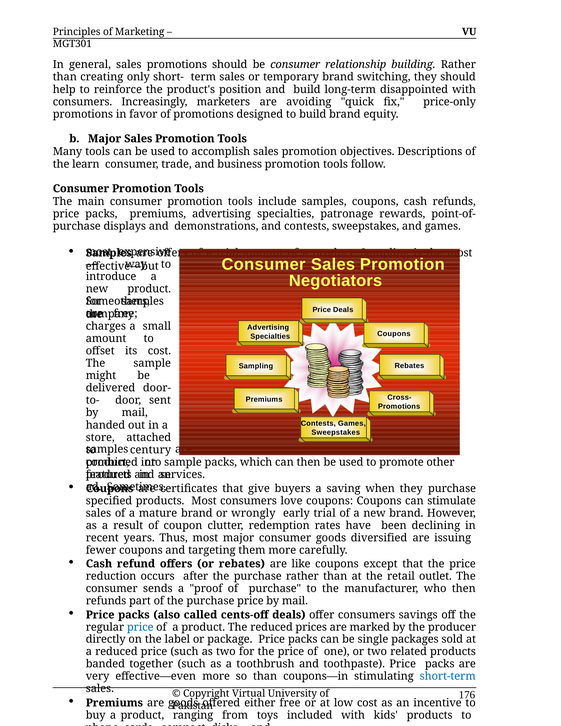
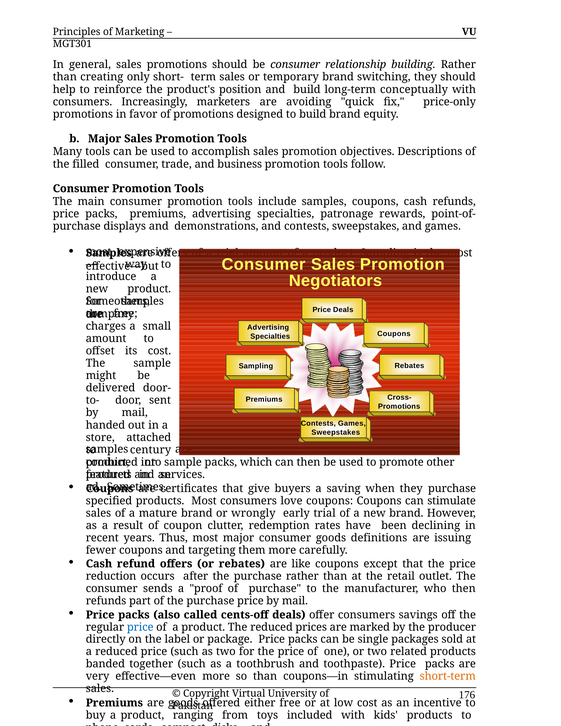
disappointed: disappointed -> conceptually
learn: learn -> filled
diversified: diversified -> definitions
short-term colour: blue -> orange
